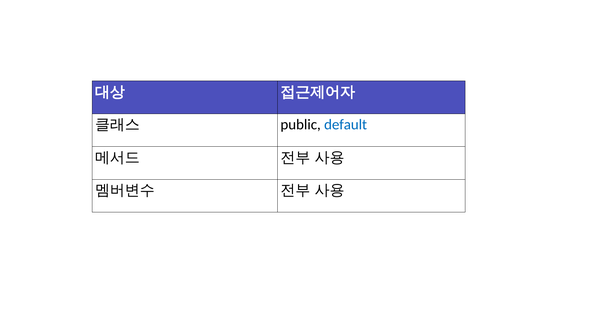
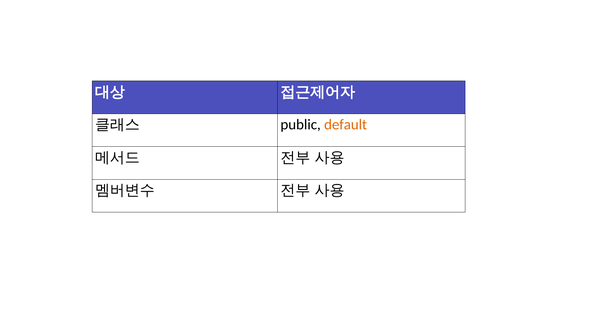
default colour: blue -> orange
